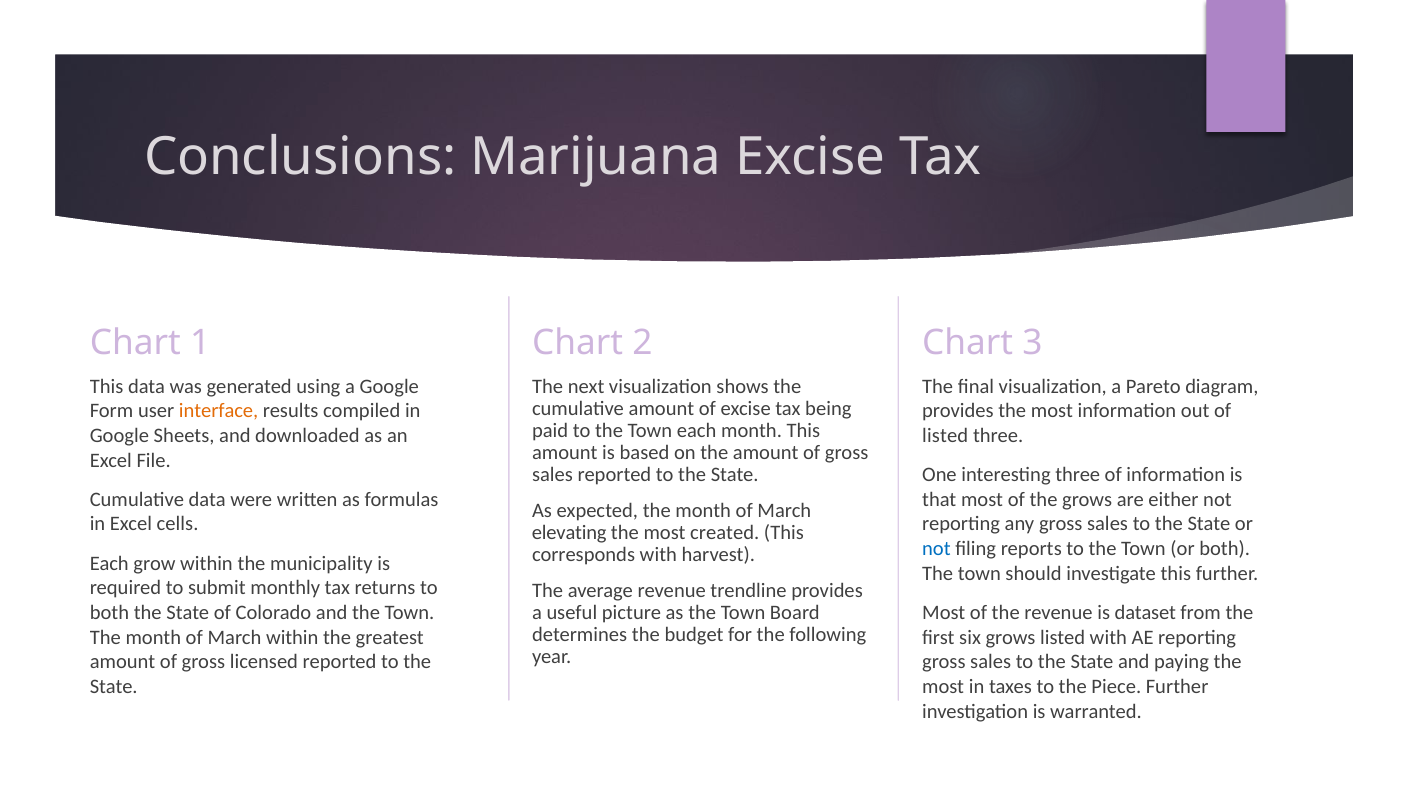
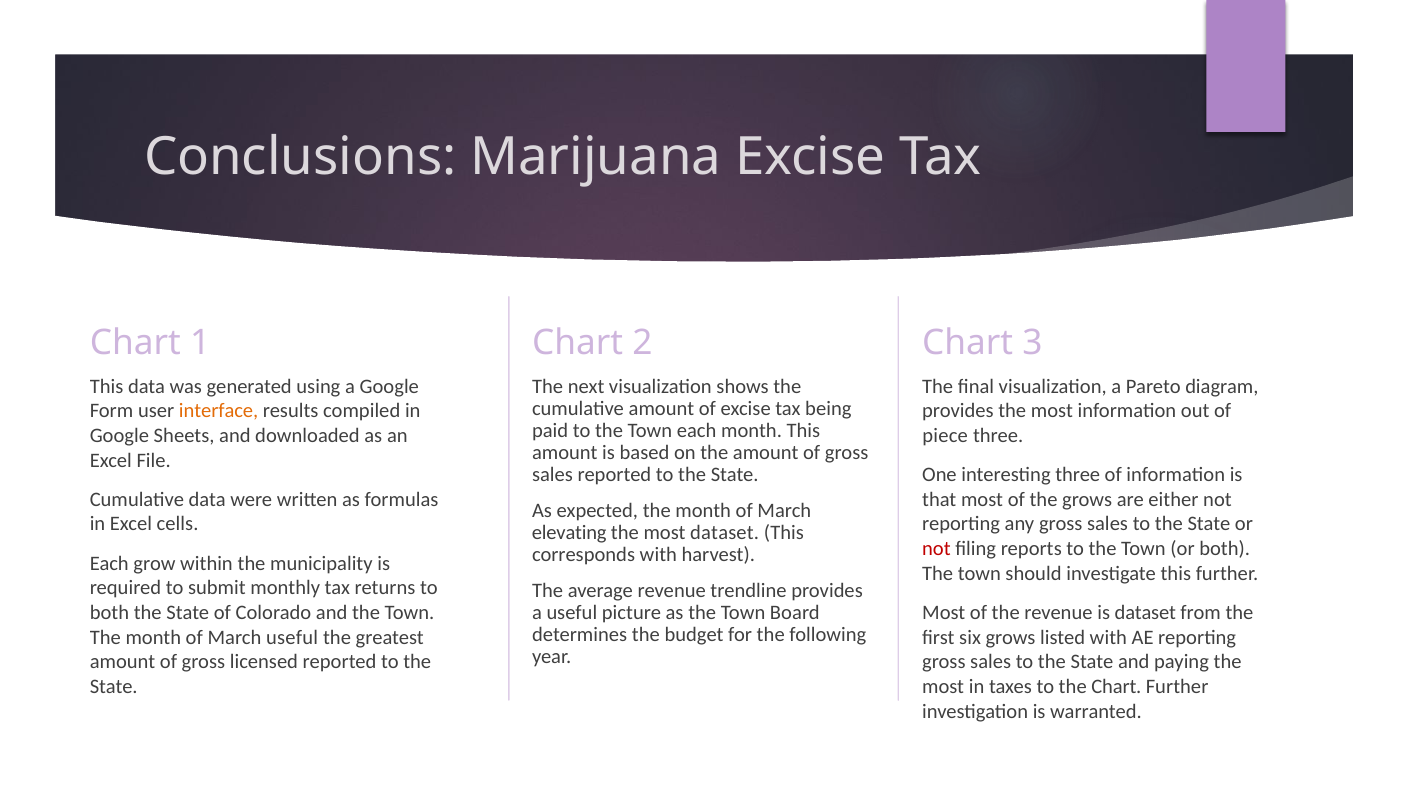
listed at (945, 436): listed -> piece
most created: created -> dataset
not at (936, 549) colour: blue -> red
March within: within -> useful
the Piece: Piece -> Chart
